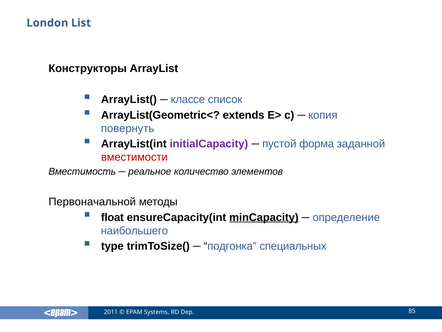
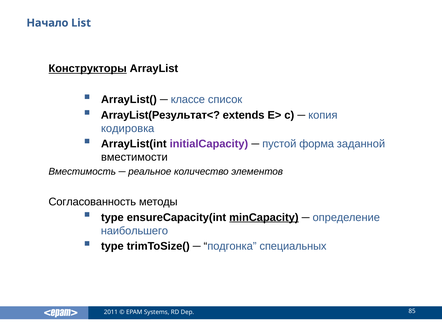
London: London -> Начало
Конструкторы underline: none -> present
ArrayList(Geometric<: ArrayList(Geometric< -> ArrayList(Результат<
повернуть: повернуть -> кодировка
вместимости colour: red -> black
Первоначальной: Первоначальной -> Согласованность
float at (112, 217): float -> type
